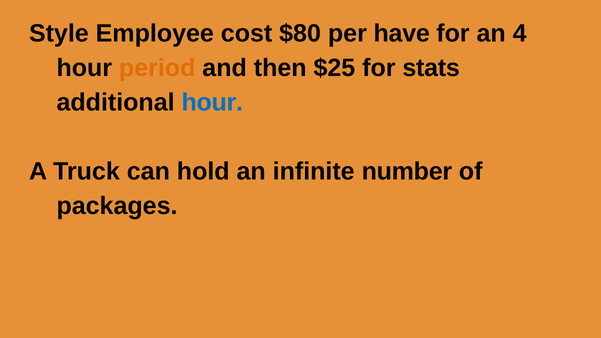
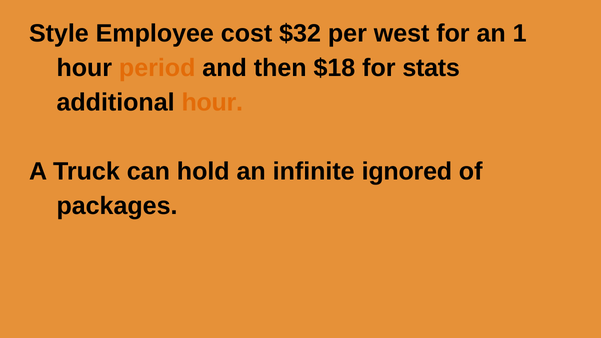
$80: $80 -> $32
have: have -> west
4: 4 -> 1
$25: $25 -> $18
hour at (212, 102) colour: blue -> orange
number: number -> ignored
